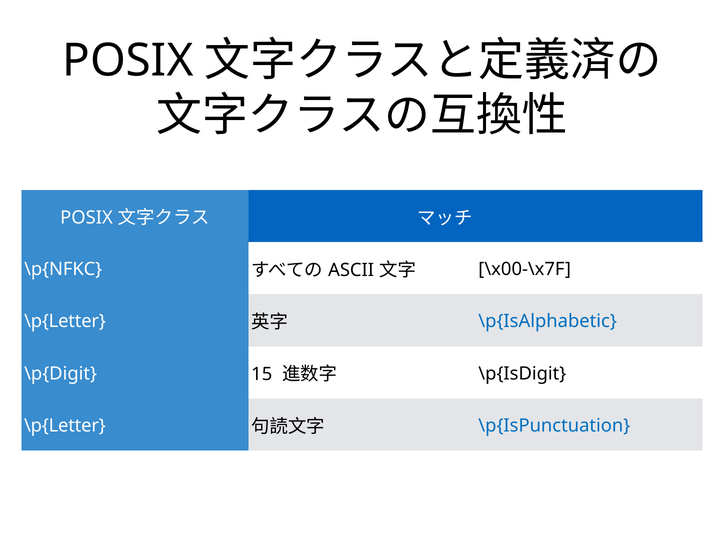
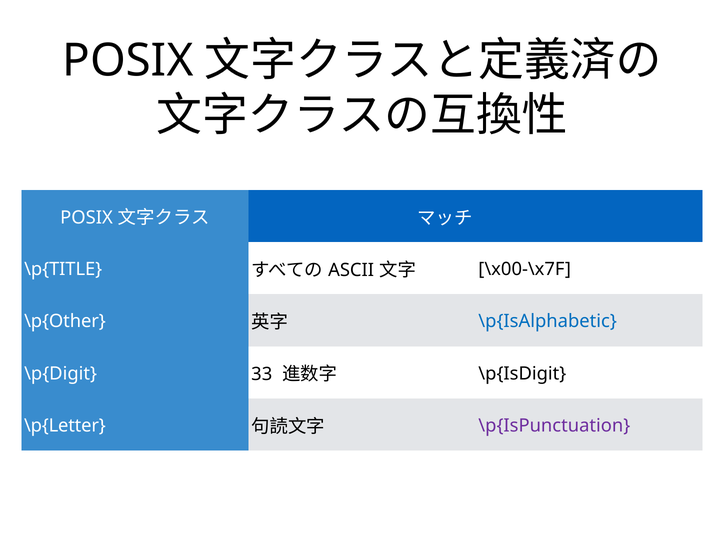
\p{NFKC: \p{NFKC -> \p{TITLE
\p{Letter at (65, 321): \p{Letter -> \p{Other
15: 15 -> 33
\p{IsPunctuation colour: blue -> purple
